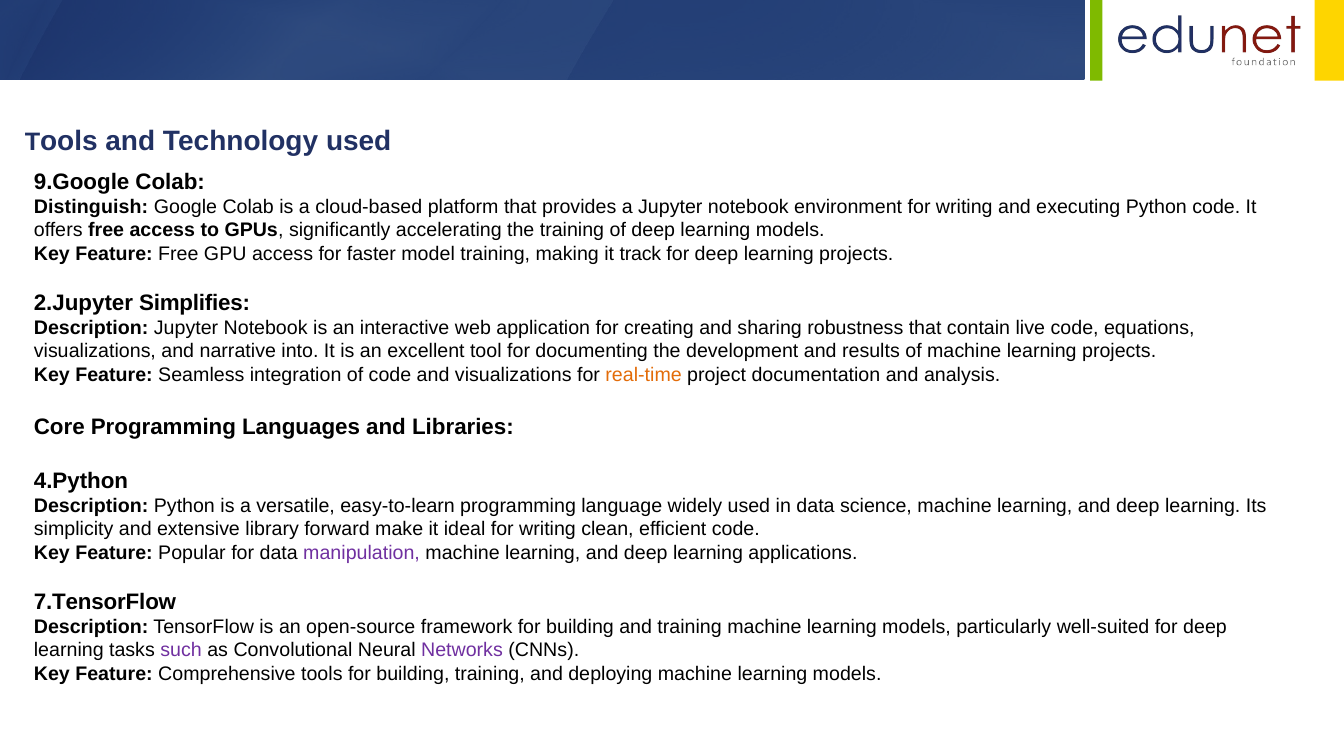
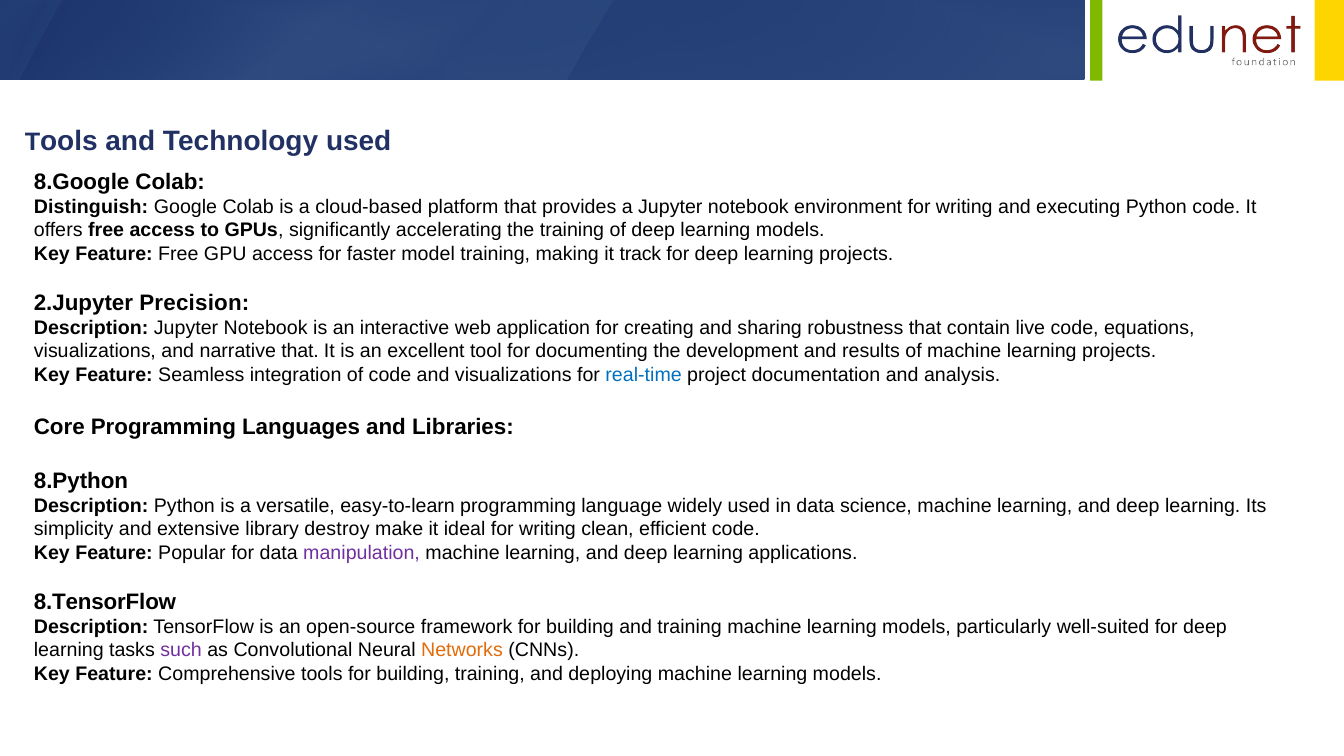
9.Google: 9.Google -> 8.Google
Simplifies: Simplifies -> Precision
narrative into: into -> that
real-time colour: orange -> blue
4.Python: 4.Python -> 8.Python
forward: forward -> destroy
7.TensorFlow: 7.TensorFlow -> 8.TensorFlow
Networks colour: purple -> orange
